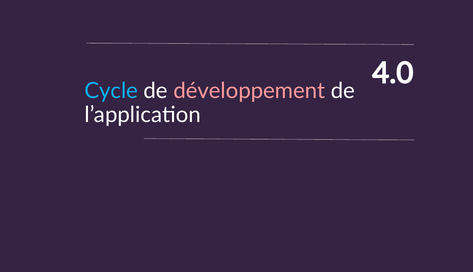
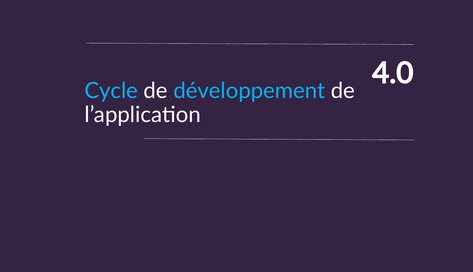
développement colour: pink -> light blue
